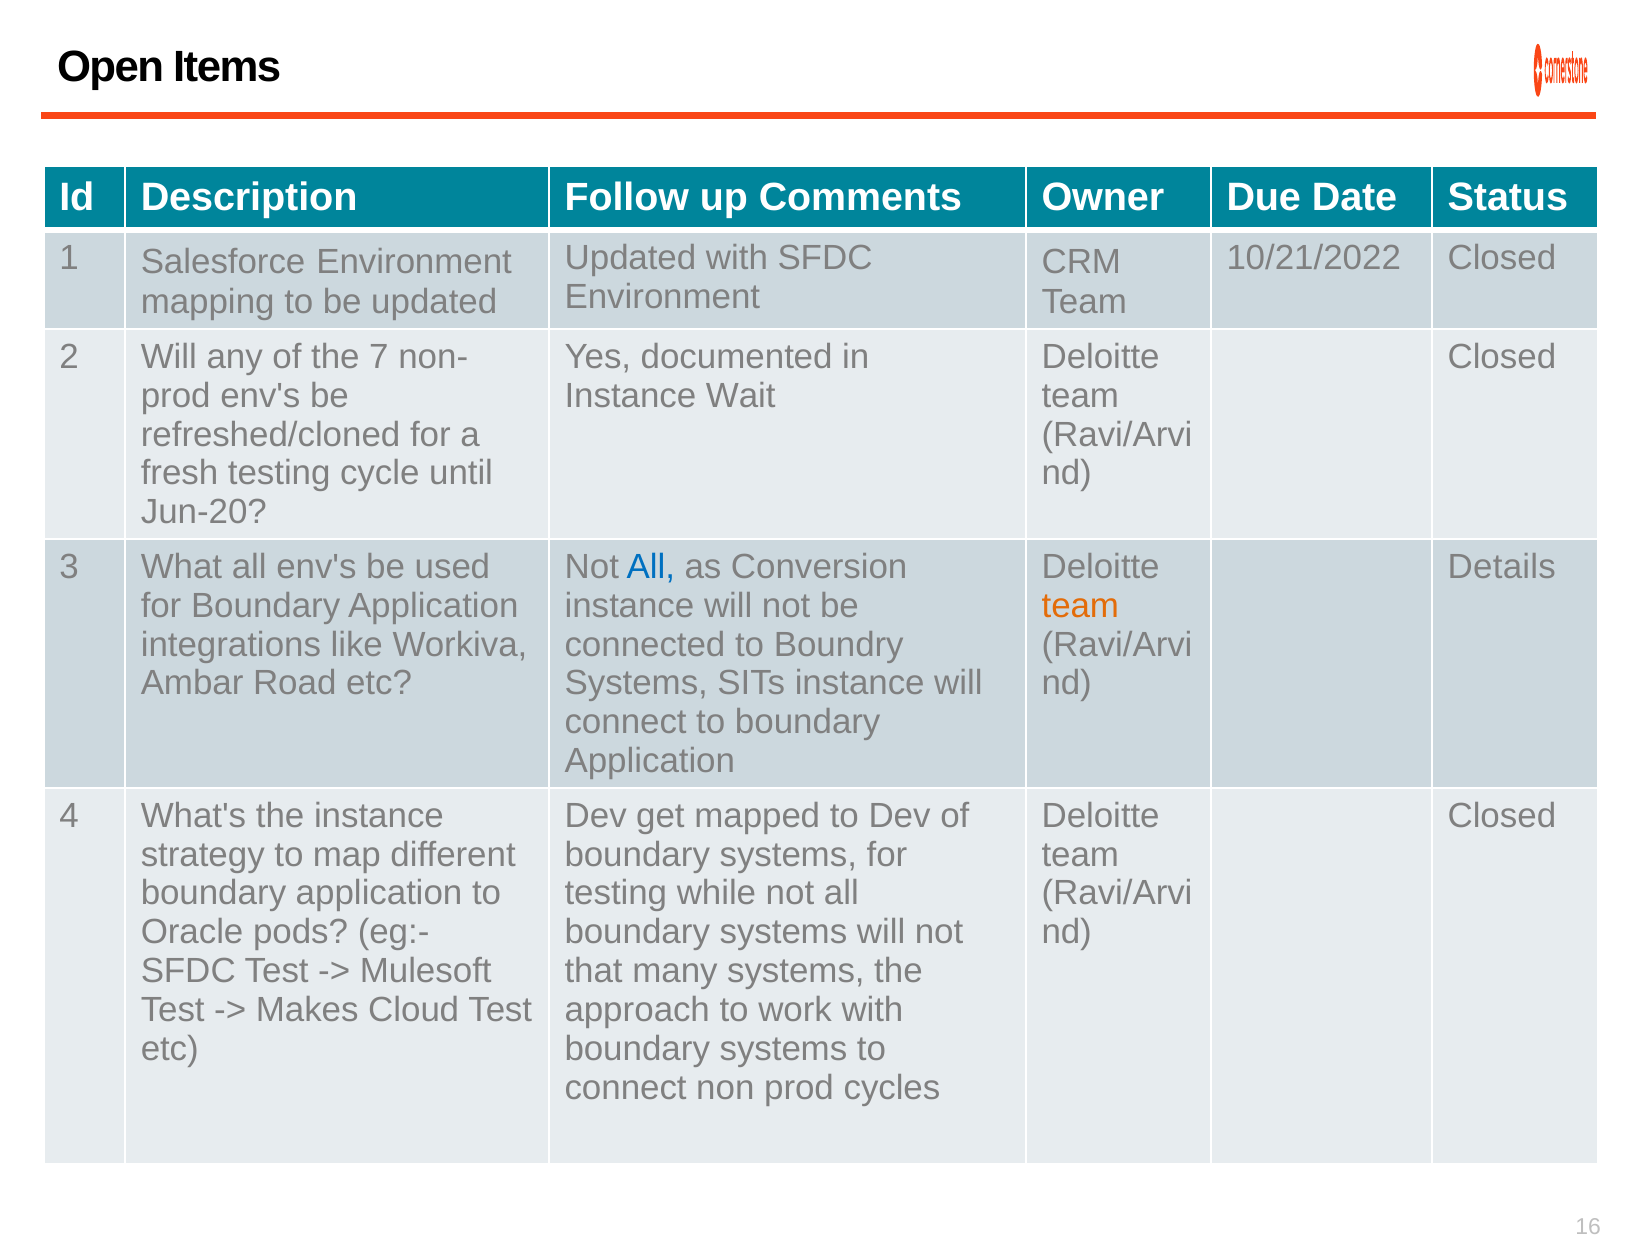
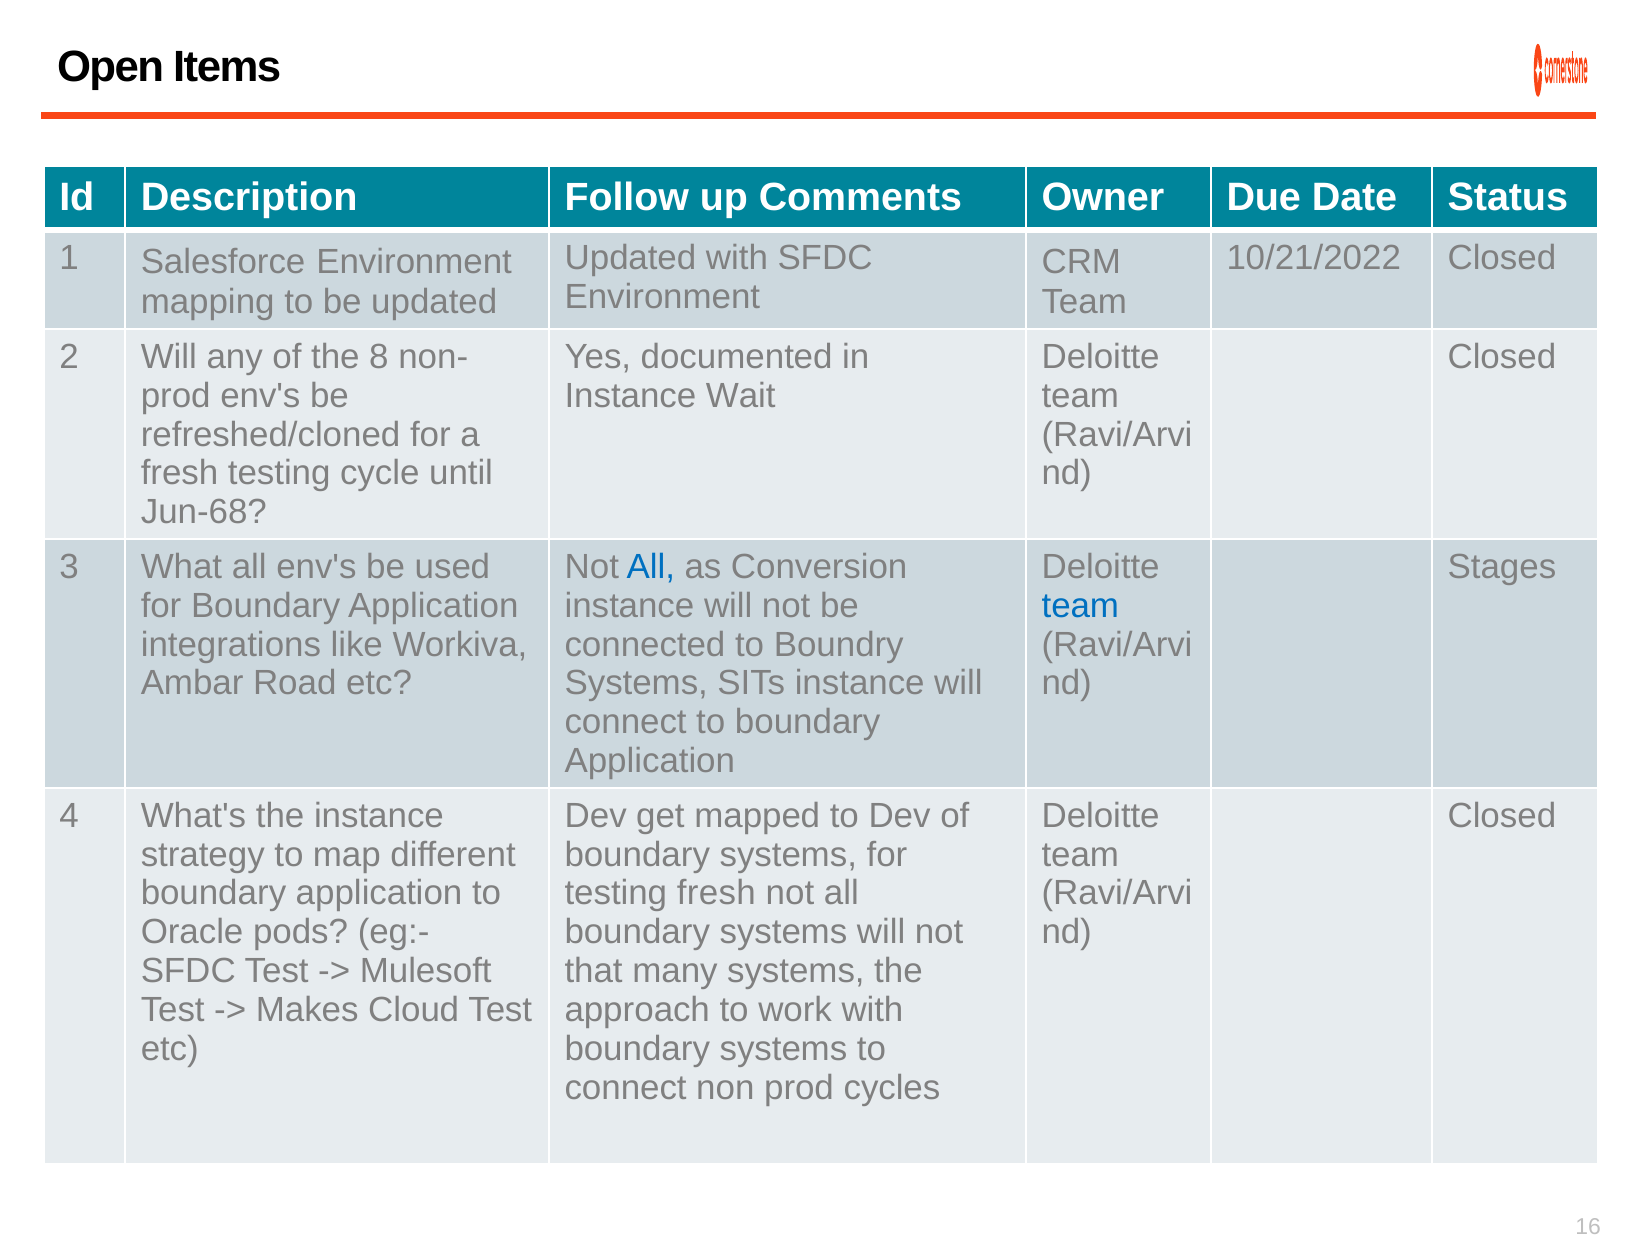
7: 7 -> 8
Jun-20: Jun-20 -> Jun-68
Details: Details -> Stages
team at (1080, 606) colour: orange -> blue
testing while: while -> fresh
